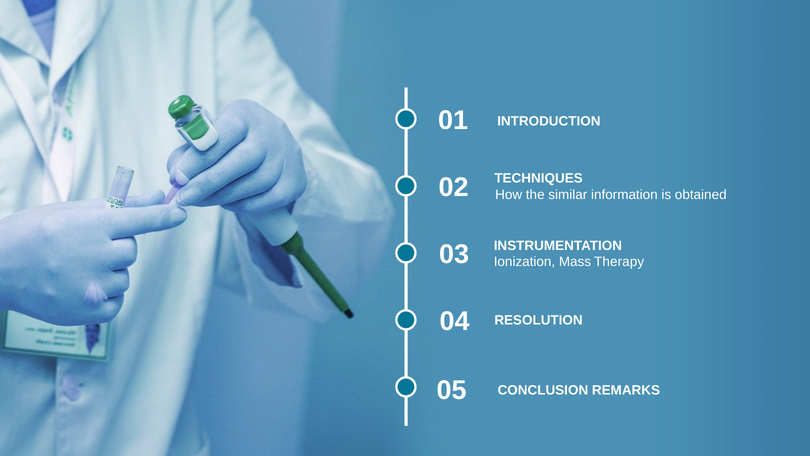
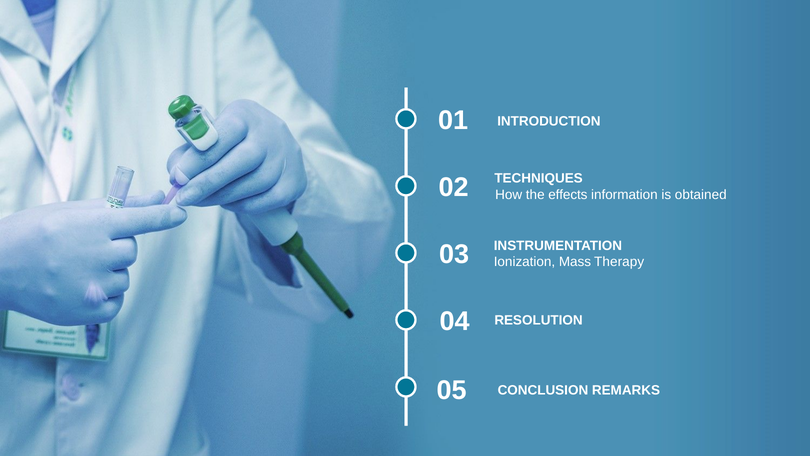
similar: similar -> effects
